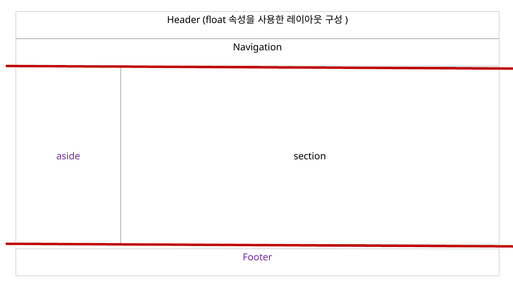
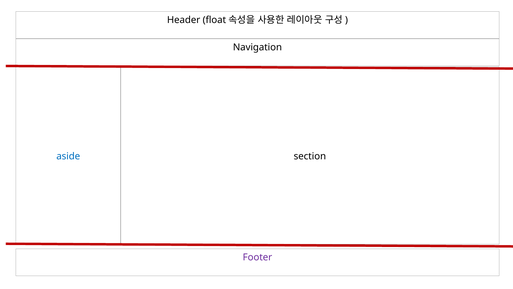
aside colour: purple -> blue
